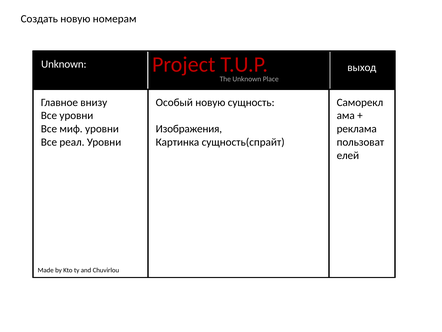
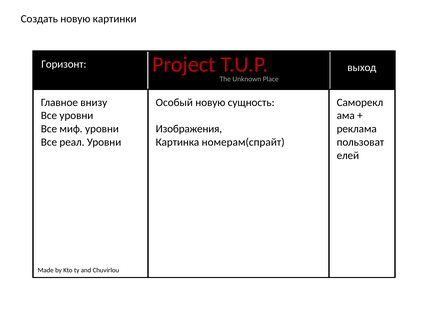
номерам: номерам -> картинки
Unknown at (64, 64): Unknown -> Горизонт
сущность(спрайт: сущность(спрайт -> номерам(спрайт
